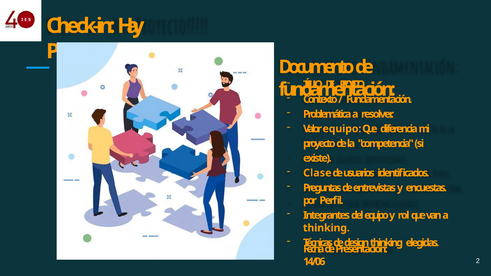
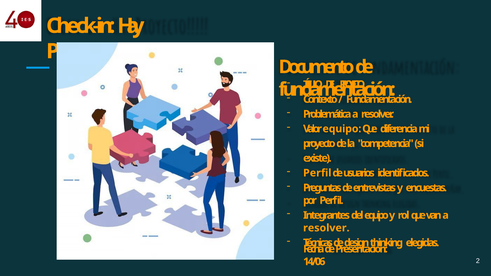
Clase at (317, 173): Clase -> Perﬁl
thinking at (326, 228): thinking -> resolver
